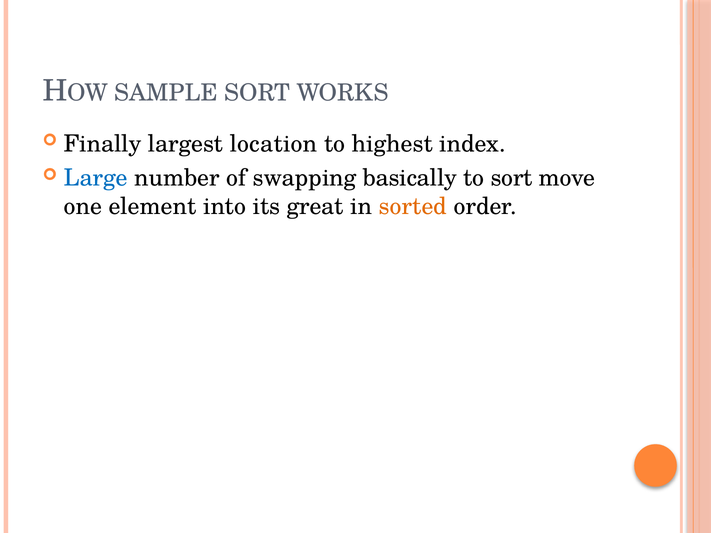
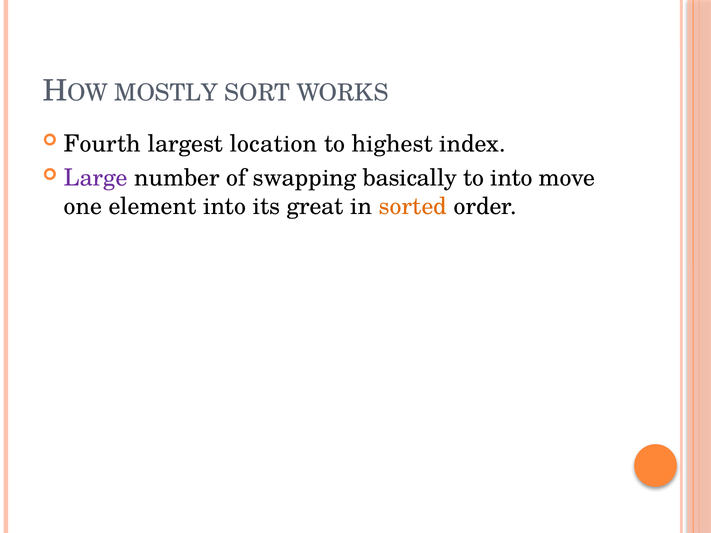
SAMPLE: SAMPLE -> MOSTLY
Finally: Finally -> Fourth
Large colour: blue -> purple
to sort: sort -> into
